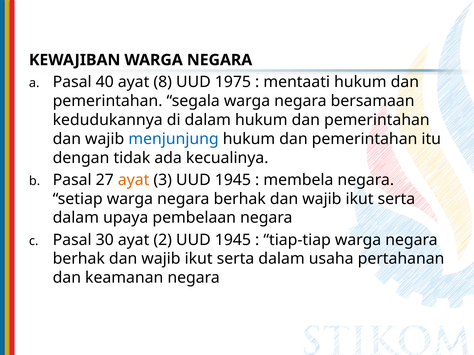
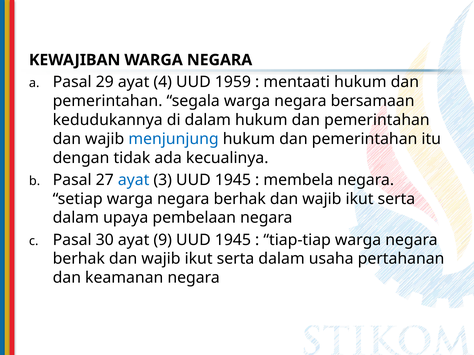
40: 40 -> 29
8: 8 -> 4
1975: 1975 -> 1959
ayat at (134, 180) colour: orange -> blue
2: 2 -> 9
